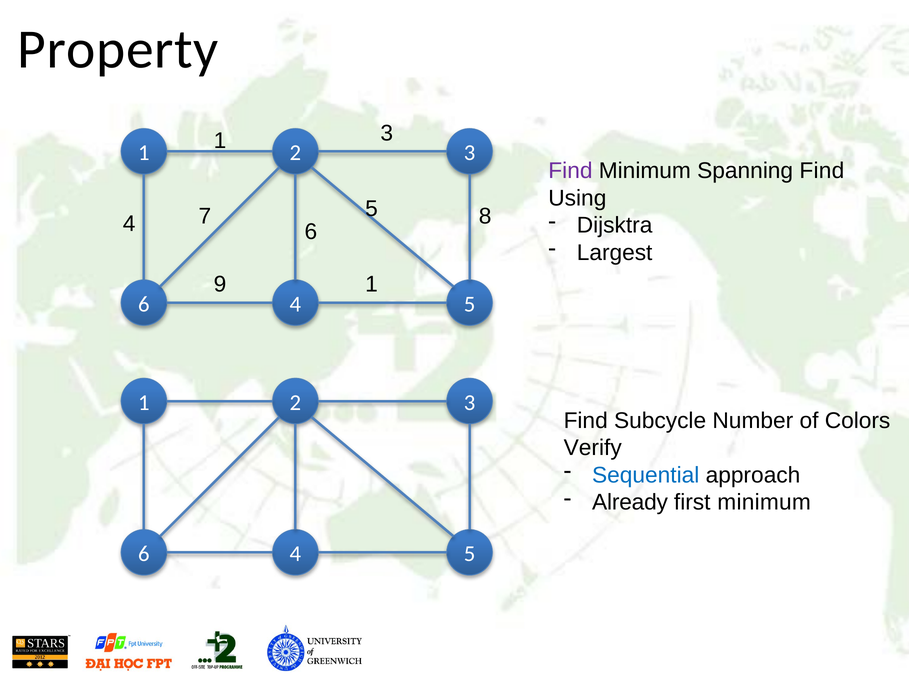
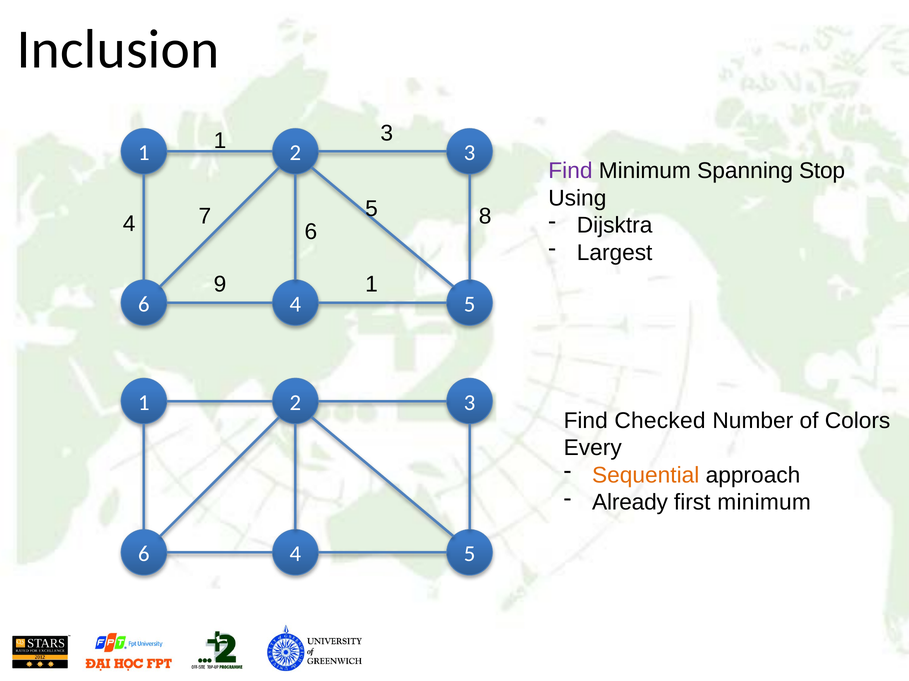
Property: Property -> Inclusion
Spanning Find: Find -> Stop
Subcycle: Subcycle -> Checked
Verify: Verify -> Every
Sequential colour: blue -> orange
